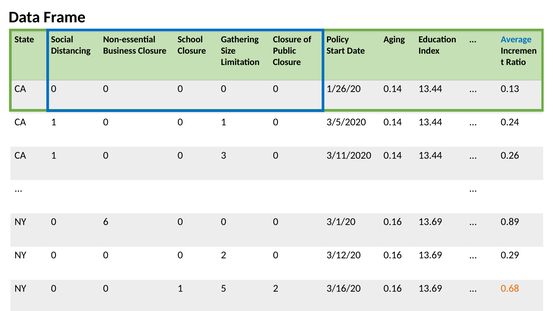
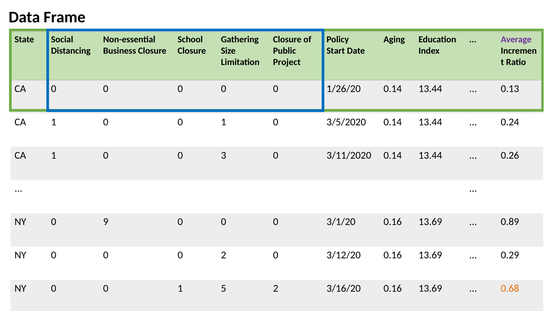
Average colour: blue -> purple
Closure at (287, 62): Closure -> Project
6: 6 -> 9
